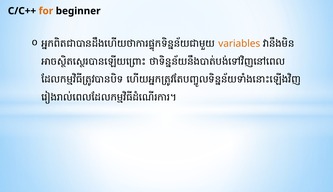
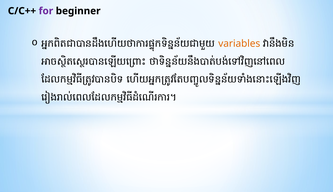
for colour: orange -> purple
